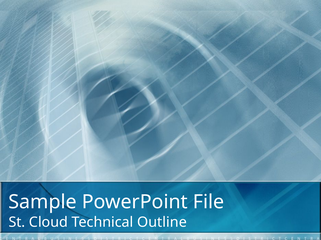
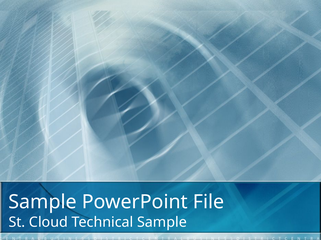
Technical Outline: Outline -> Sample
